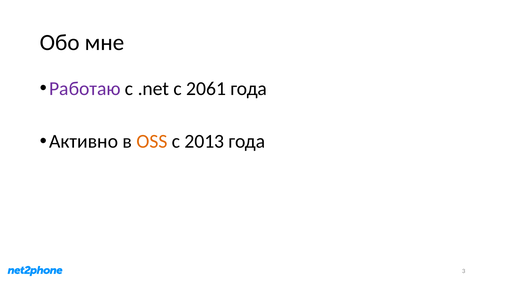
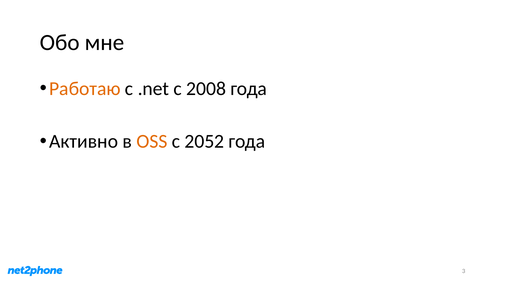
Работаю colour: purple -> orange
2061: 2061 -> 2008
2013: 2013 -> 2052
